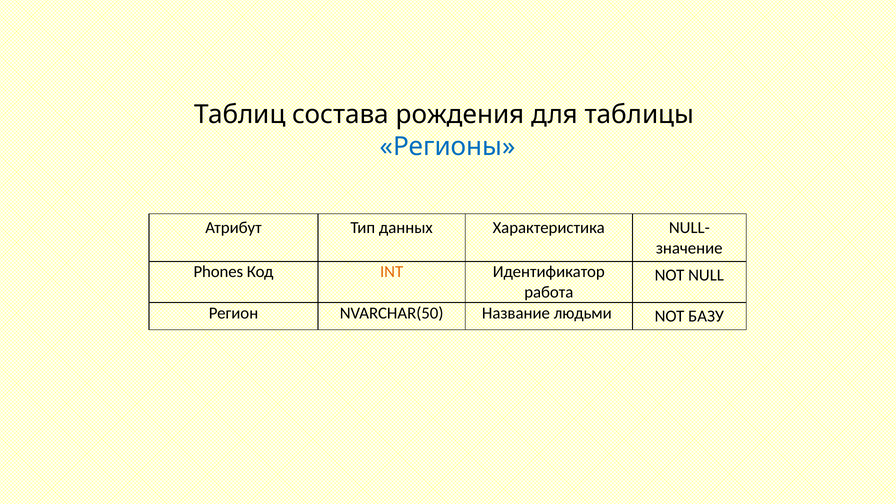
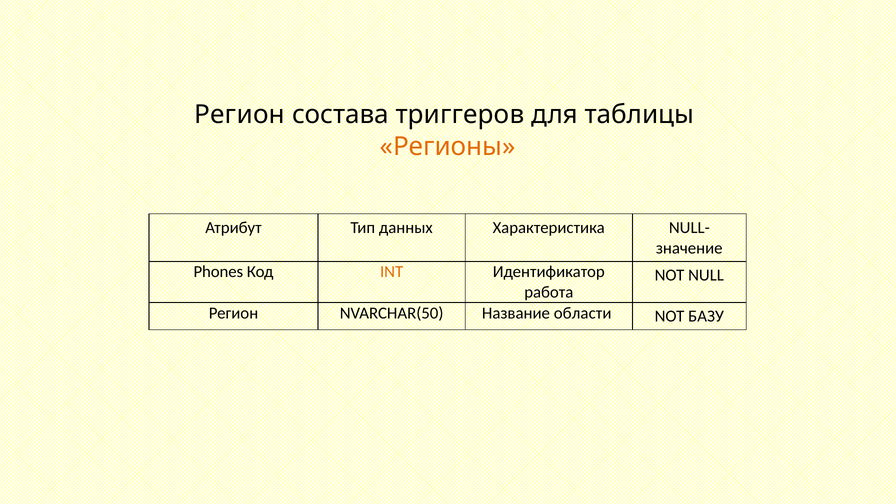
Таблиц at (240, 115): Таблиц -> Регион
рождения: рождения -> триггеров
Регионы colour: blue -> orange
людьми: людьми -> области
